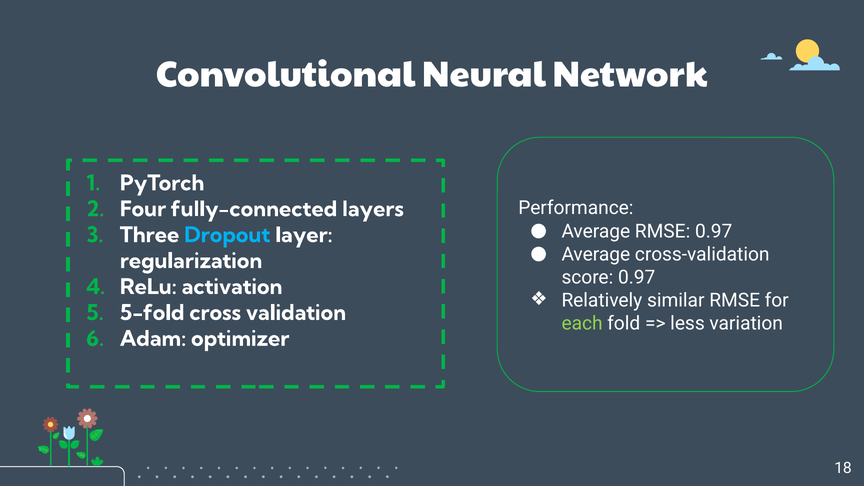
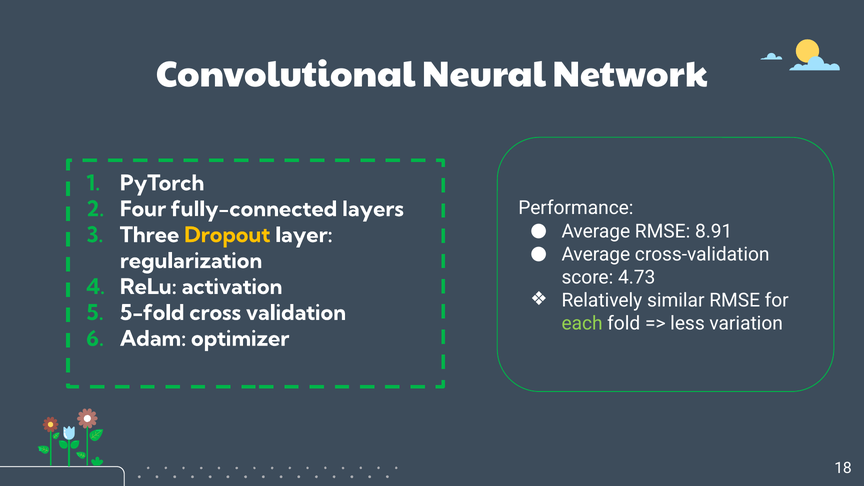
RMSE 0.97: 0.97 -> 8.91
Dropout colour: light blue -> yellow
score 0.97: 0.97 -> 4.73
